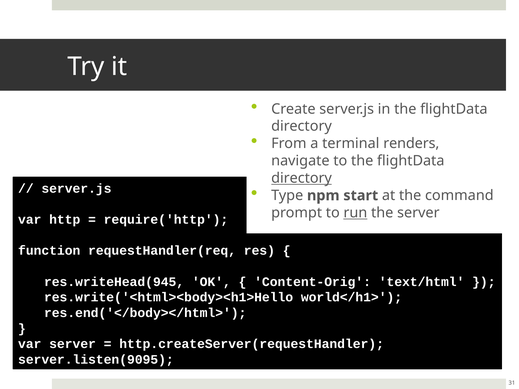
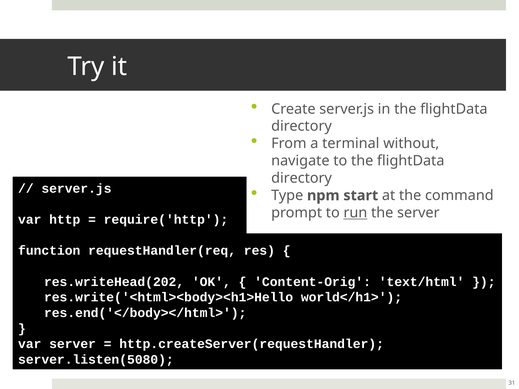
renders: renders -> without
directory at (302, 178) underline: present -> none
res.writeHead(945: res.writeHead(945 -> res.writeHead(202
server.listen(9095: server.listen(9095 -> server.listen(5080
